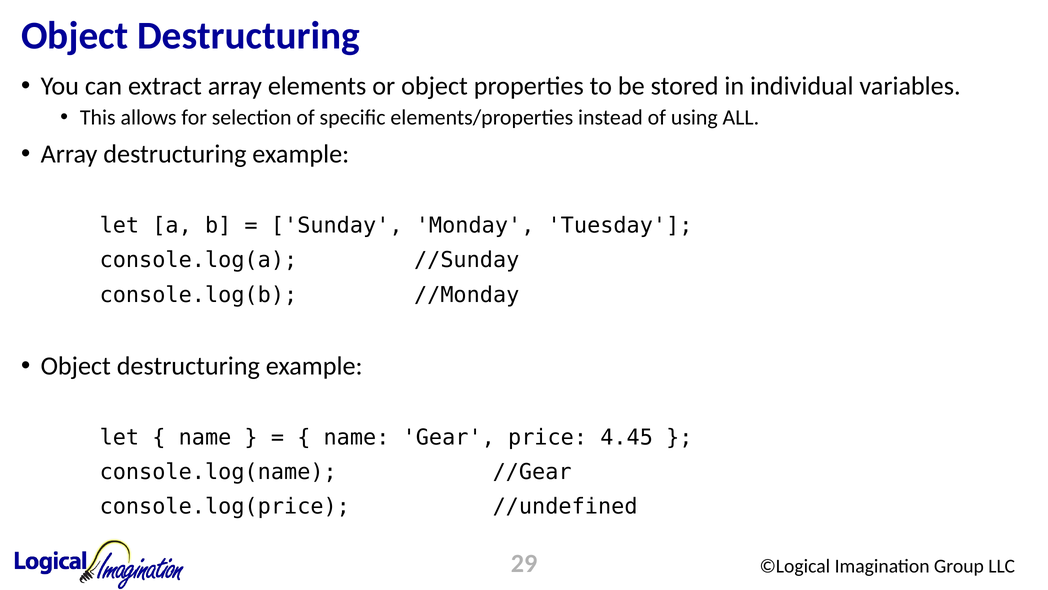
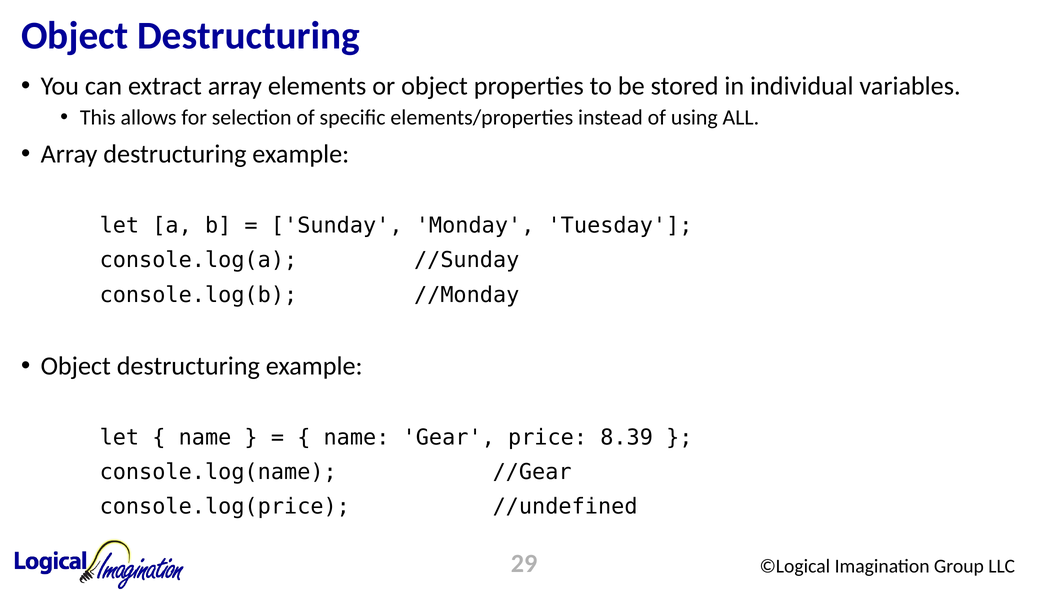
4.45: 4.45 -> 8.39
